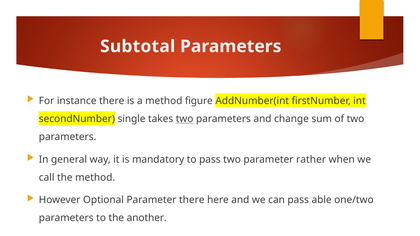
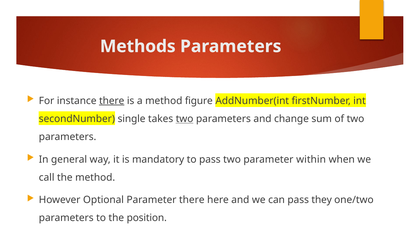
Subtotal: Subtotal -> Methods
there at (112, 101) underline: none -> present
rather: rather -> within
able: able -> they
another: another -> position
